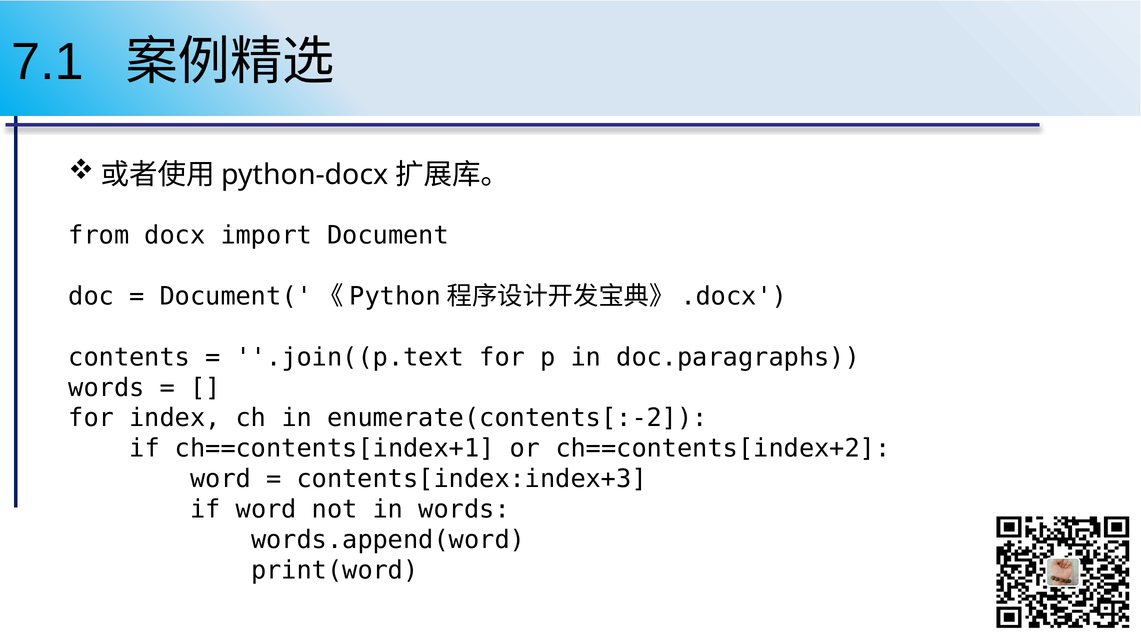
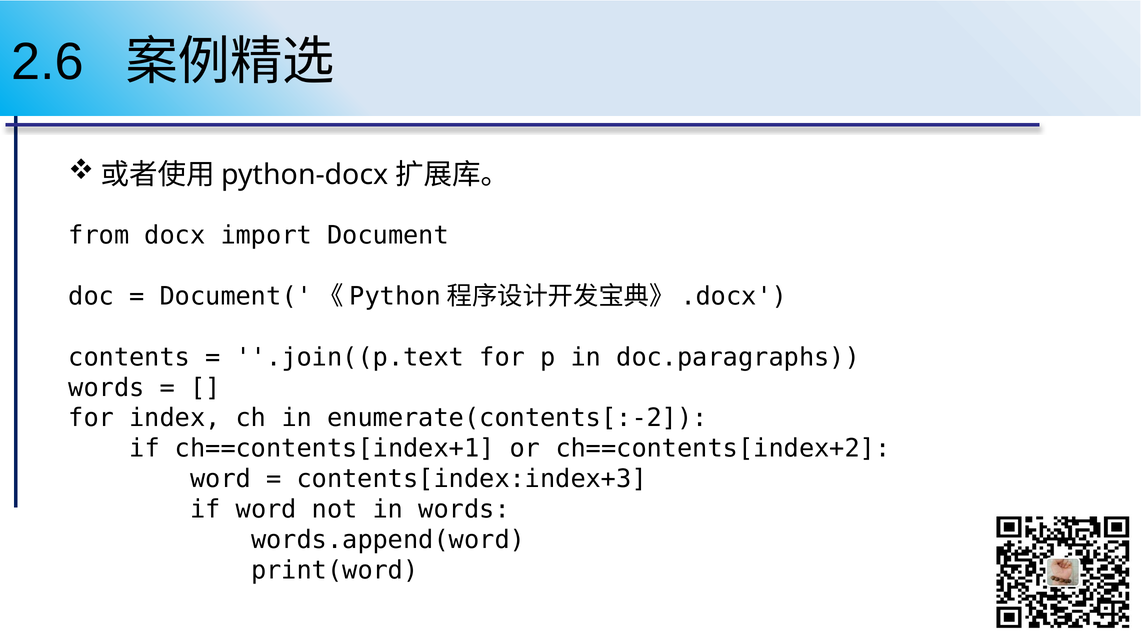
7.1: 7.1 -> 2.6
